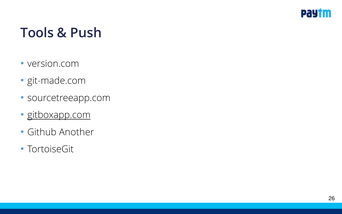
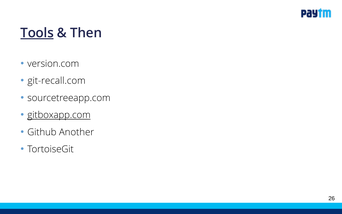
Tools underline: none -> present
Push: Push -> Then
git-made.com: git-made.com -> git-recall.com
